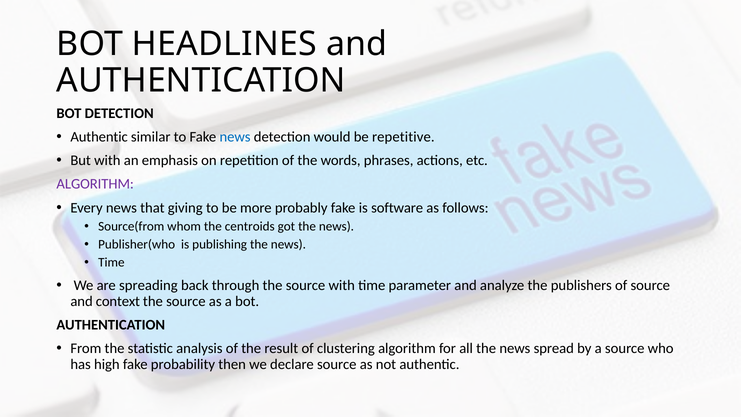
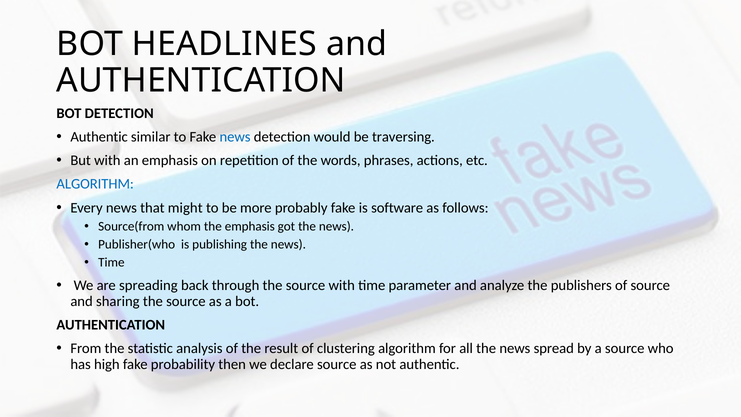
repetitive: repetitive -> traversing
ALGORITHM at (95, 184) colour: purple -> blue
giving: giving -> might
the centroids: centroids -> emphasis
context: context -> sharing
